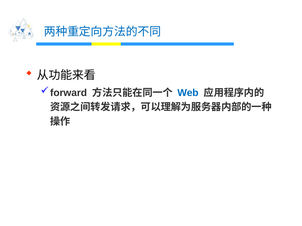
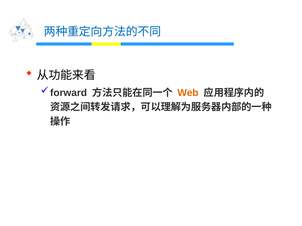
Web colour: blue -> orange
